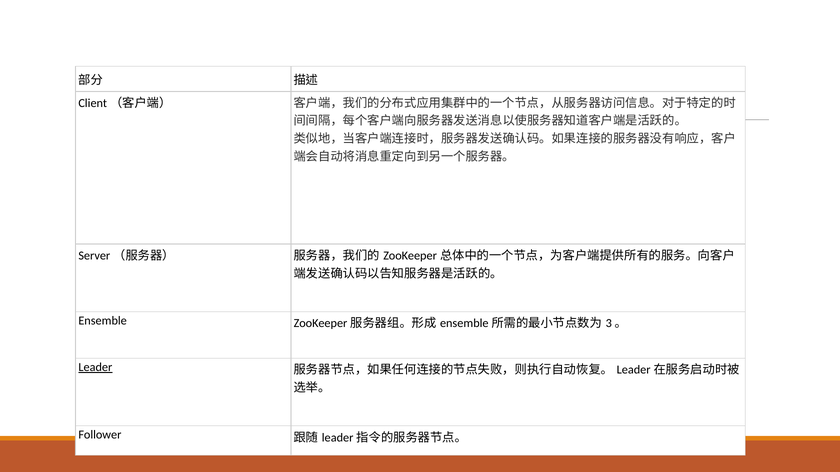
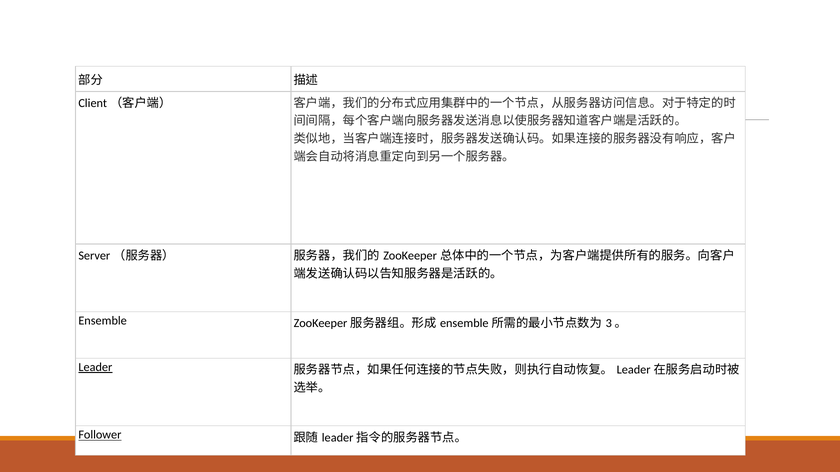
Follower underline: none -> present
